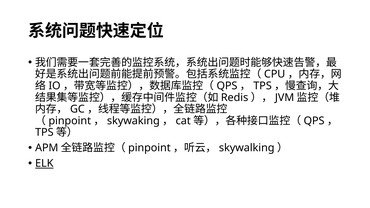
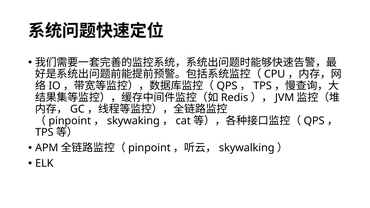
ELK underline: present -> none
